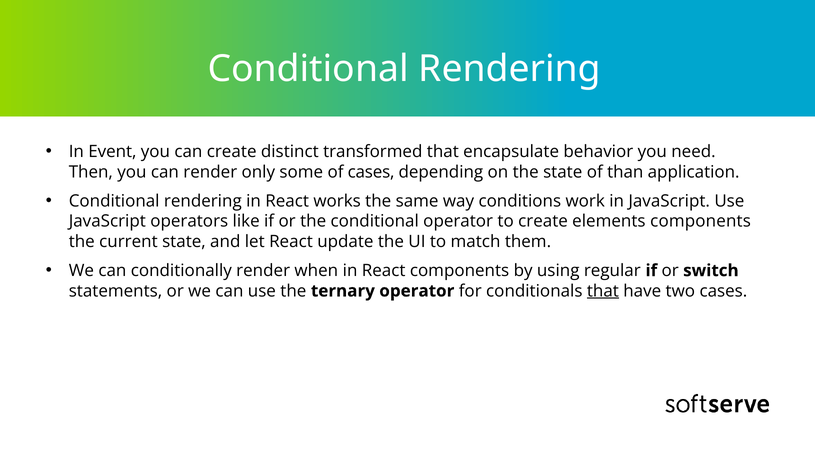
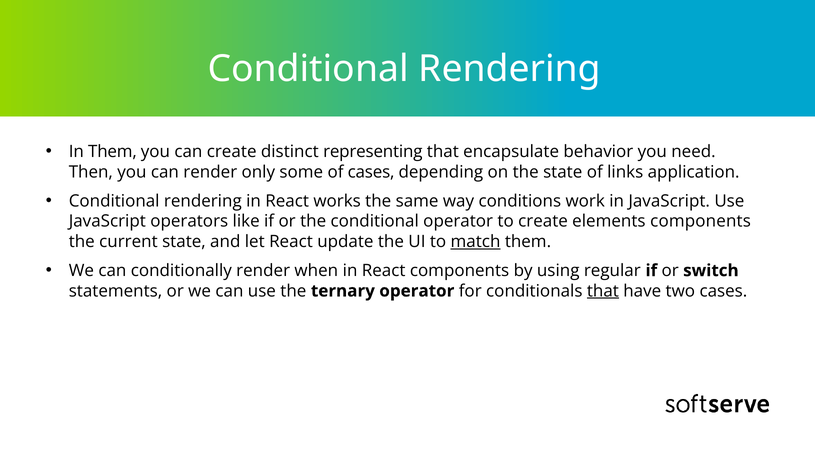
In Event: Event -> Them
transformed: transformed -> representing
than: than -> links
match underline: none -> present
